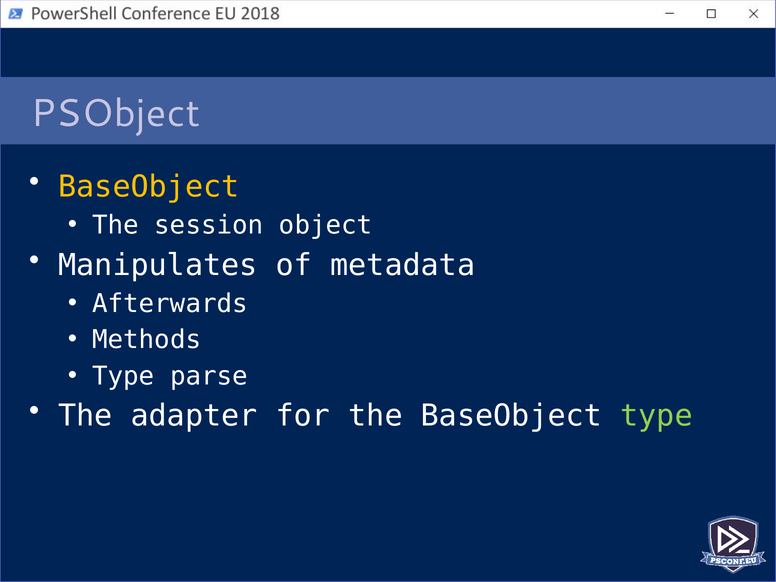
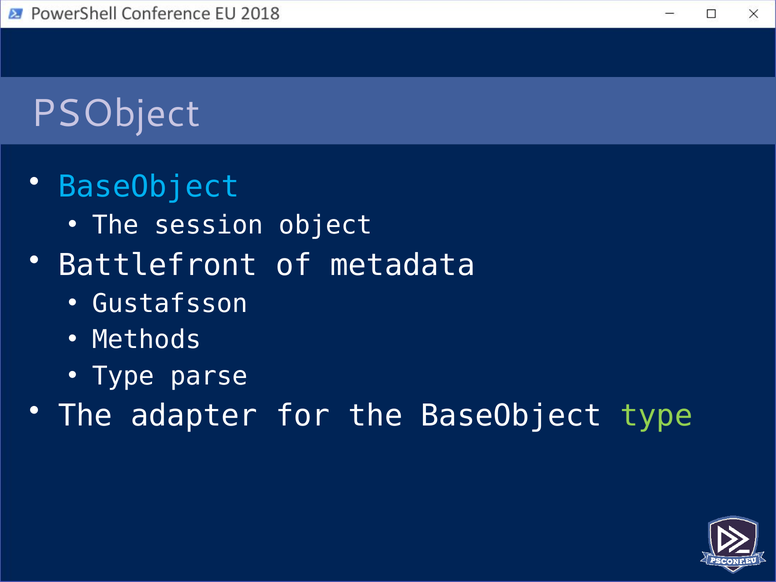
BaseObject at (149, 187) colour: yellow -> light blue
Manipulates: Manipulates -> Battlefront
Afterwards: Afterwards -> Gustafsson
